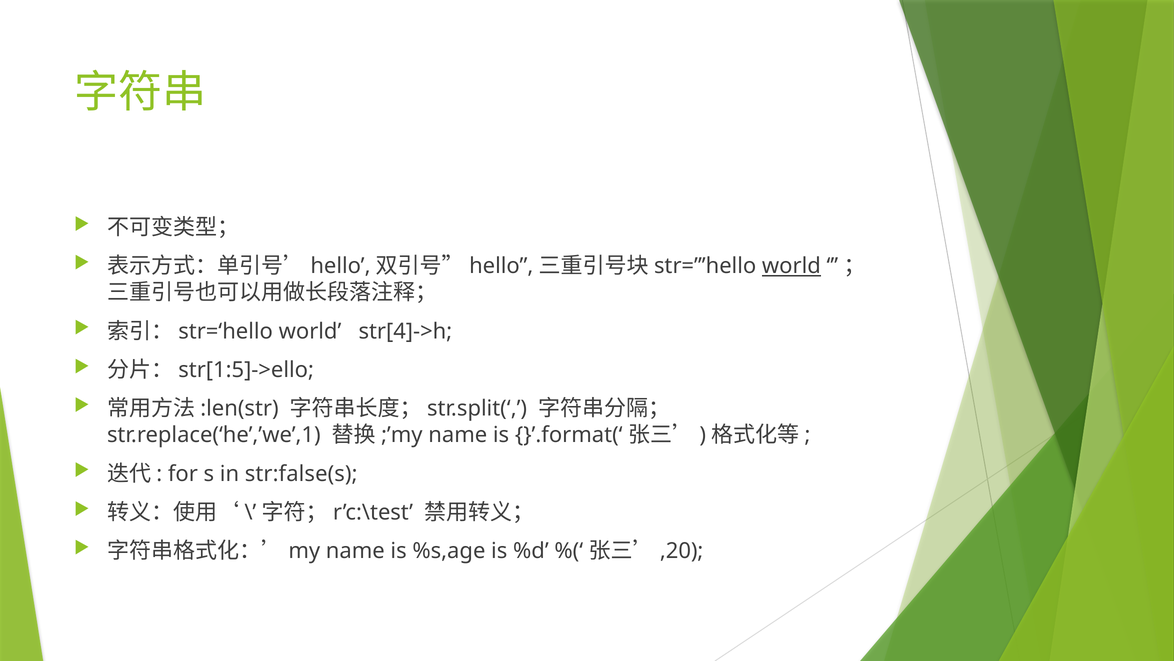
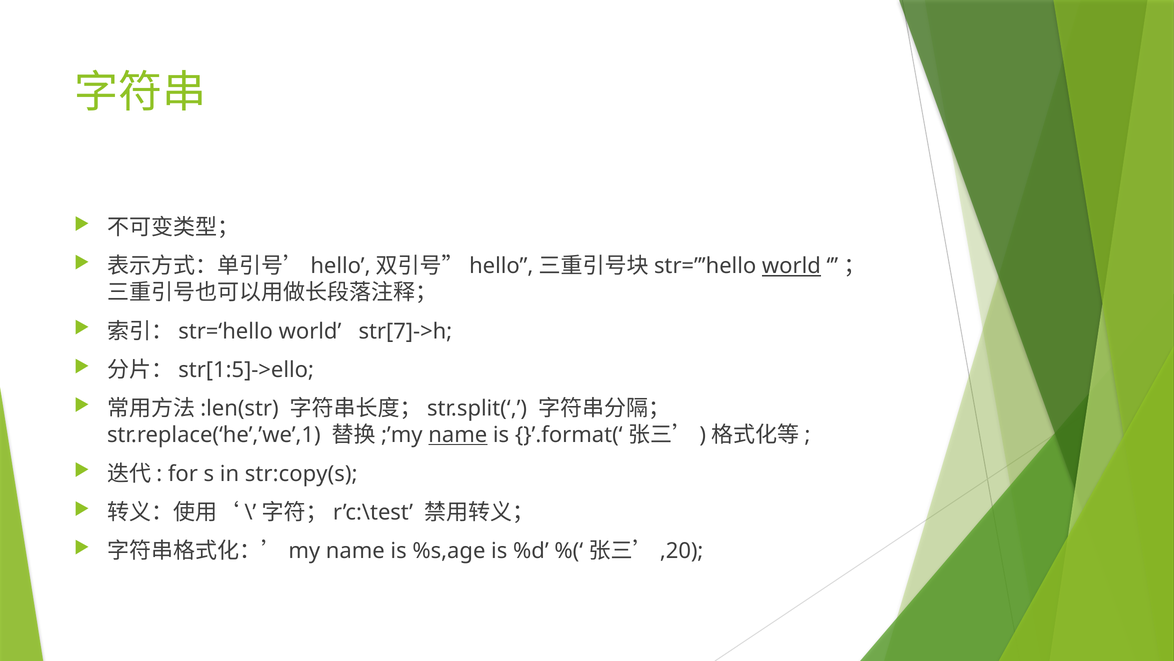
str[4]->h: str[4]->h -> str[7]->h
name at (458, 435) underline: none -> present
str:false(s: str:false(s -> str:copy(s
